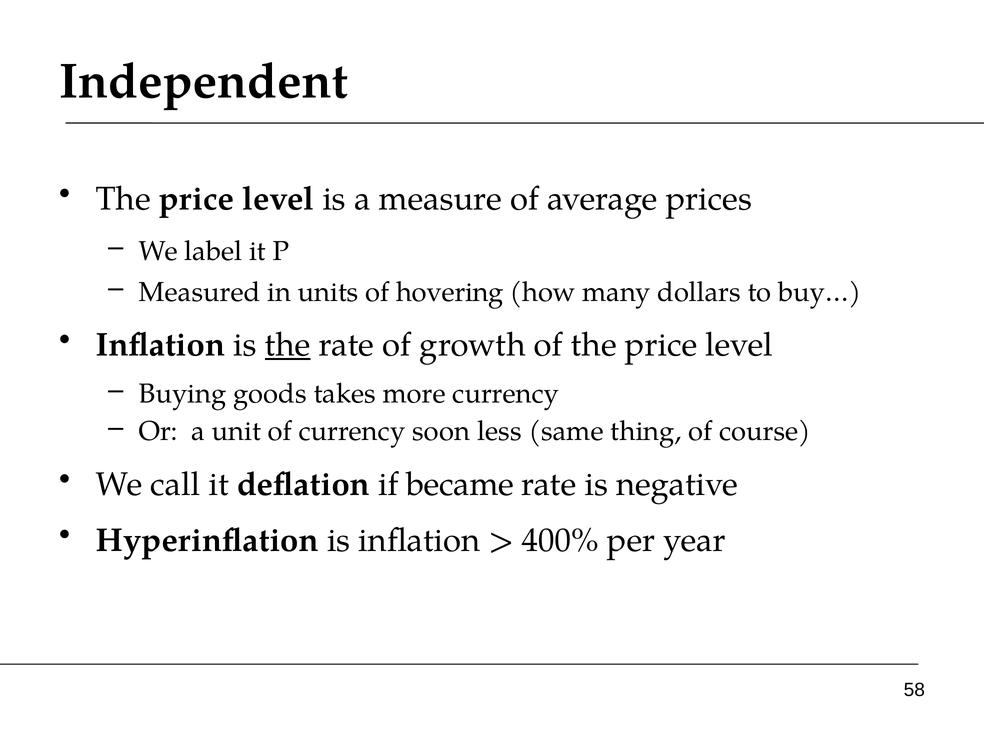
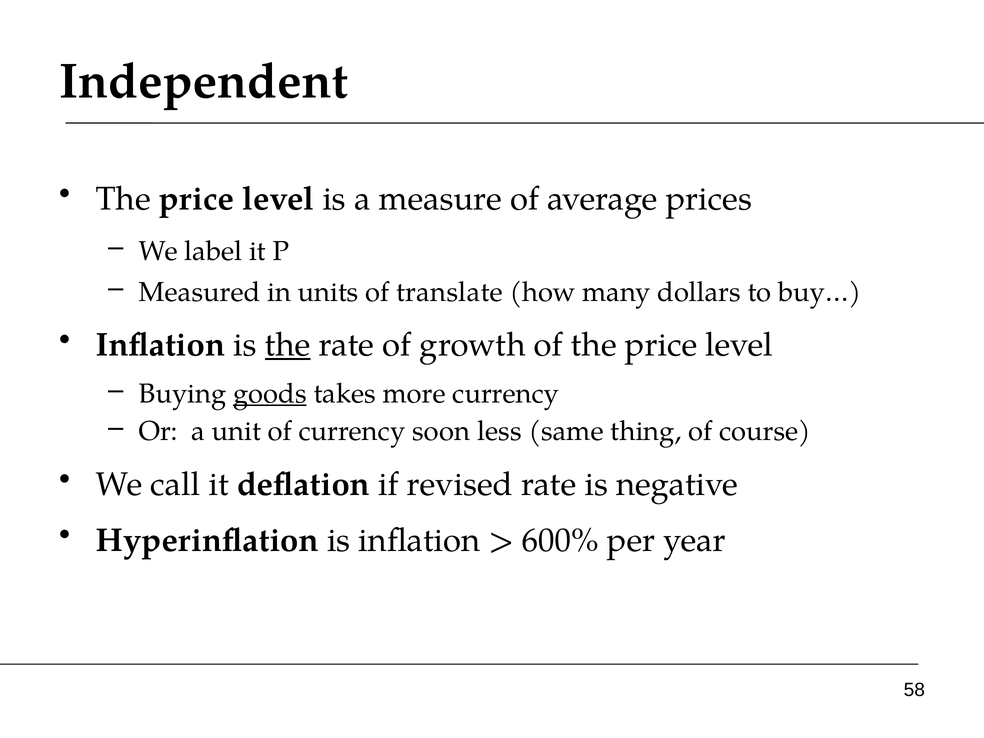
hovering: hovering -> translate
goods underline: none -> present
became: became -> revised
400%: 400% -> 600%
